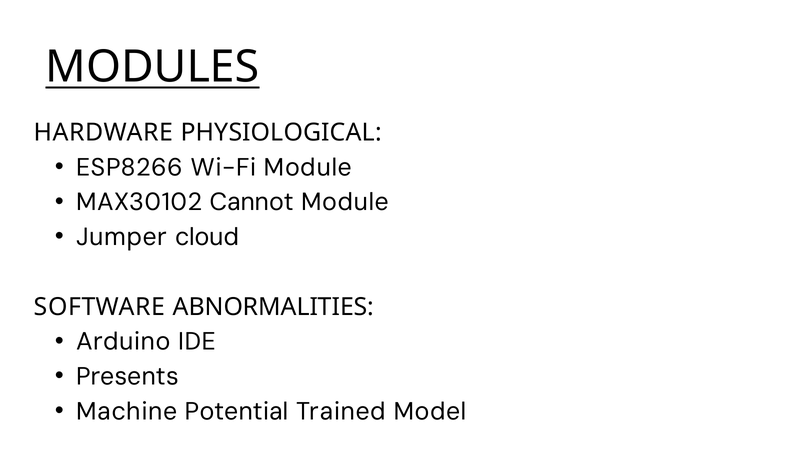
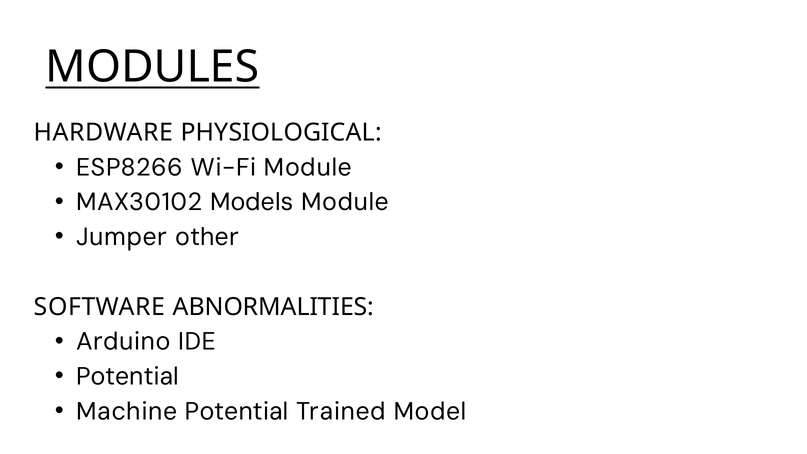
Cannot: Cannot -> Models
cloud: cloud -> other
Presents at (127, 376): Presents -> Potential
